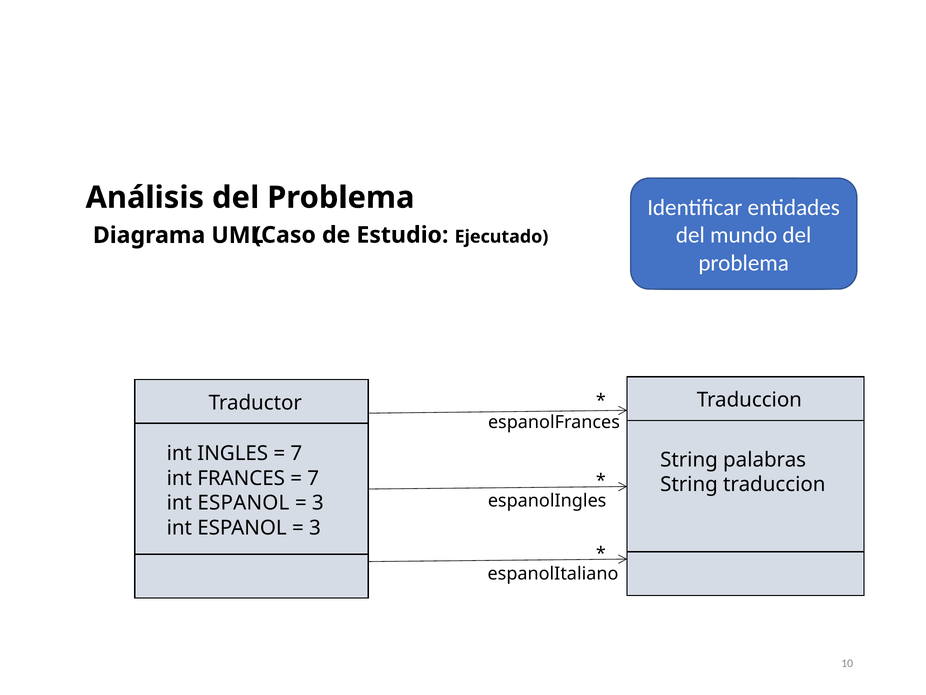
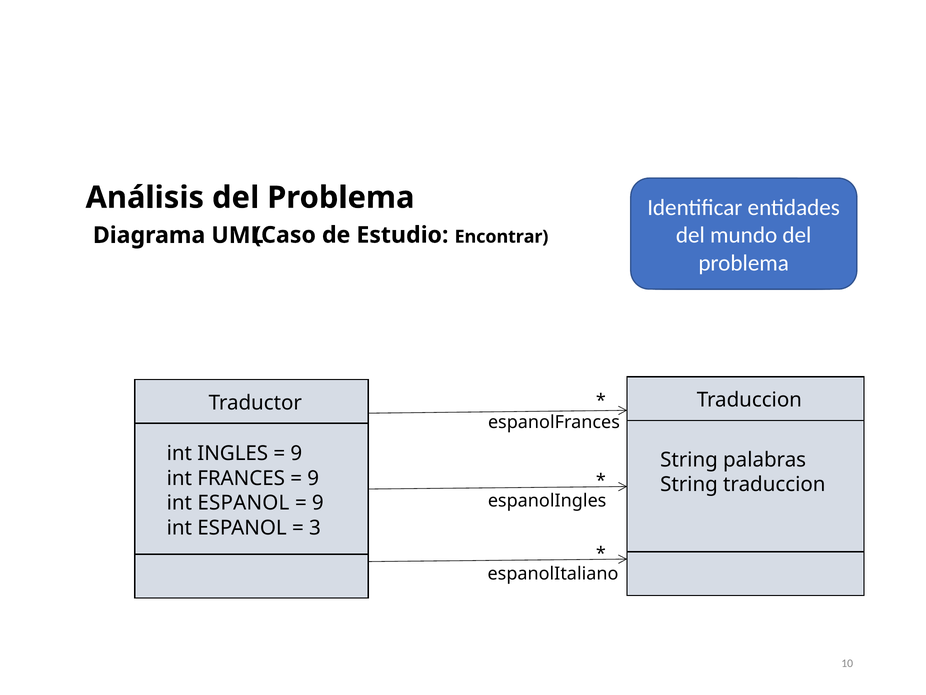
Ejecutado: Ejecutado -> Encontrar
7 at (296, 453): 7 -> 9
7 at (313, 478): 7 -> 9
3 at (318, 503): 3 -> 9
